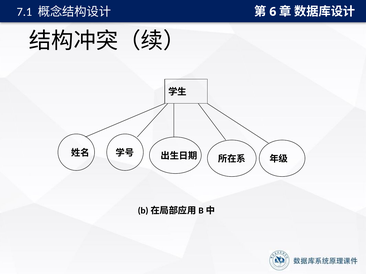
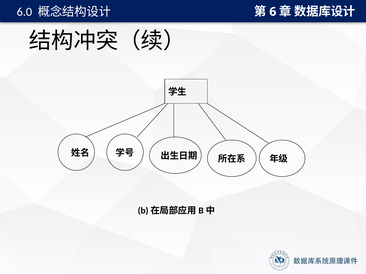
7.1: 7.1 -> 6.0
